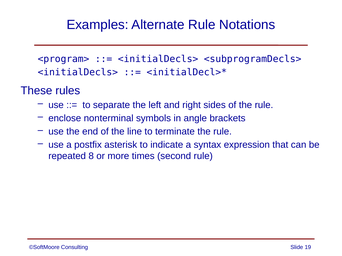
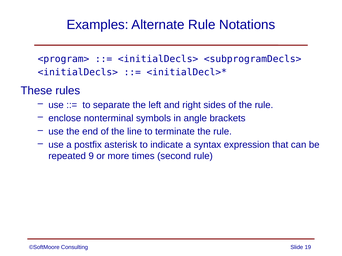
8: 8 -> 9
